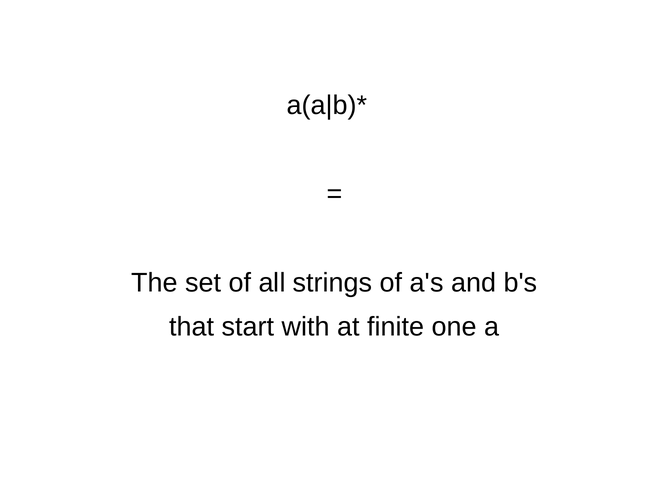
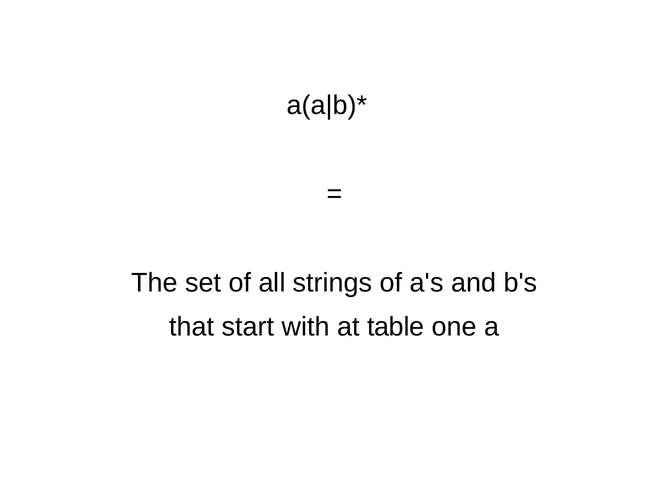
finite: finite -> table
